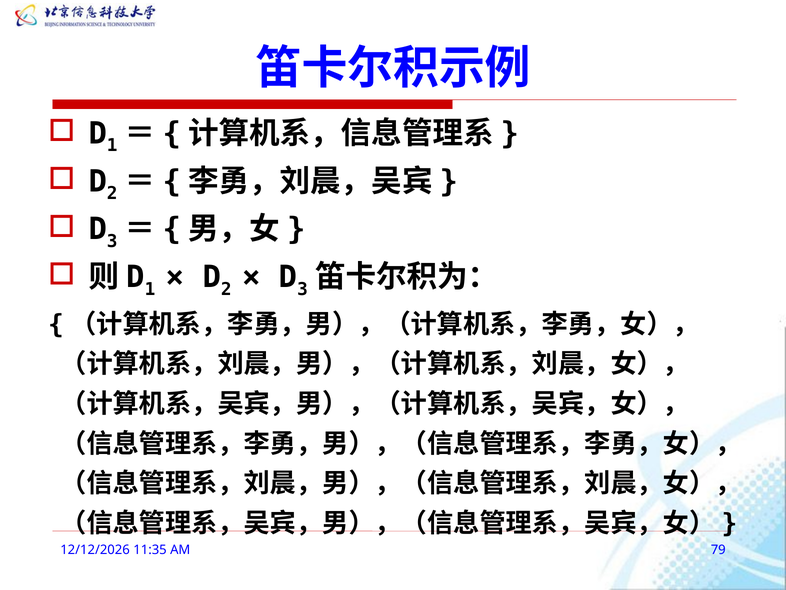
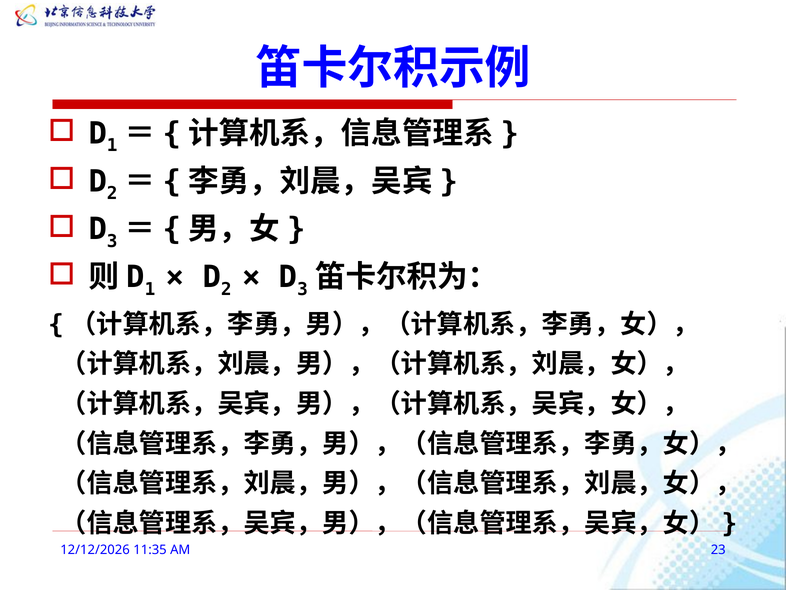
79: 79 -> 23
